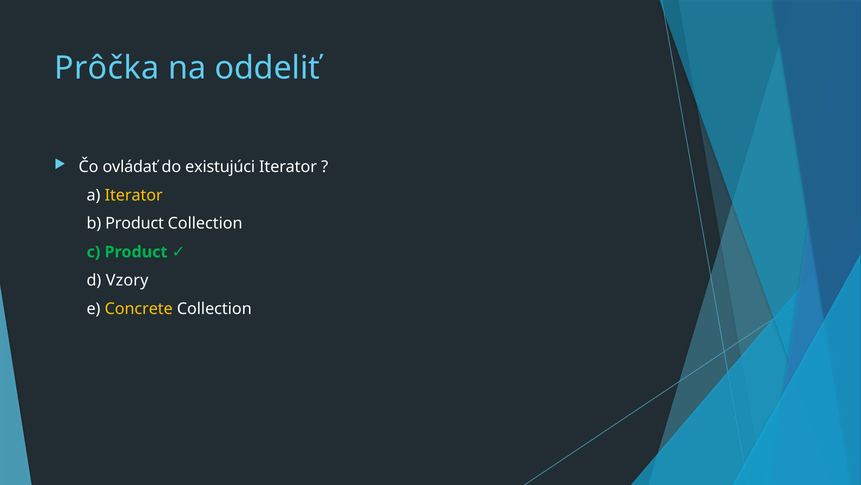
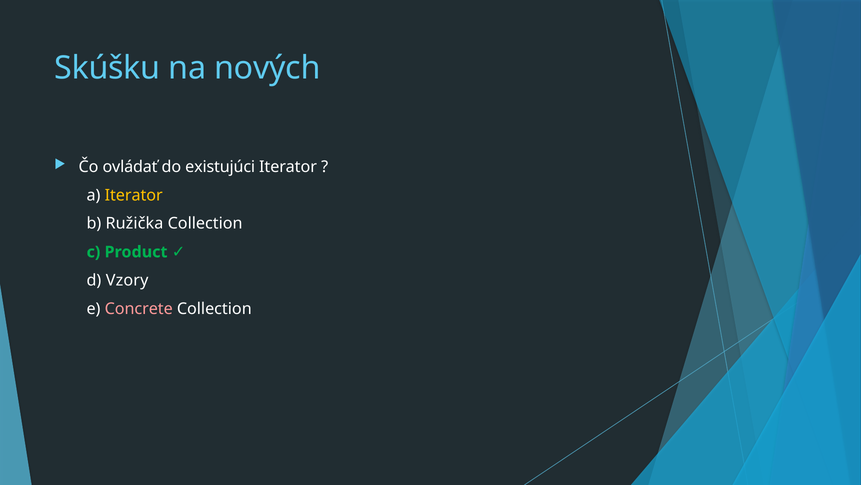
Prôčka: Prôčka -> Skúšku
oddeliť: oddeliť -> nových
b Product: Product -> Ružička
Concrete colour: yellow -> pink
